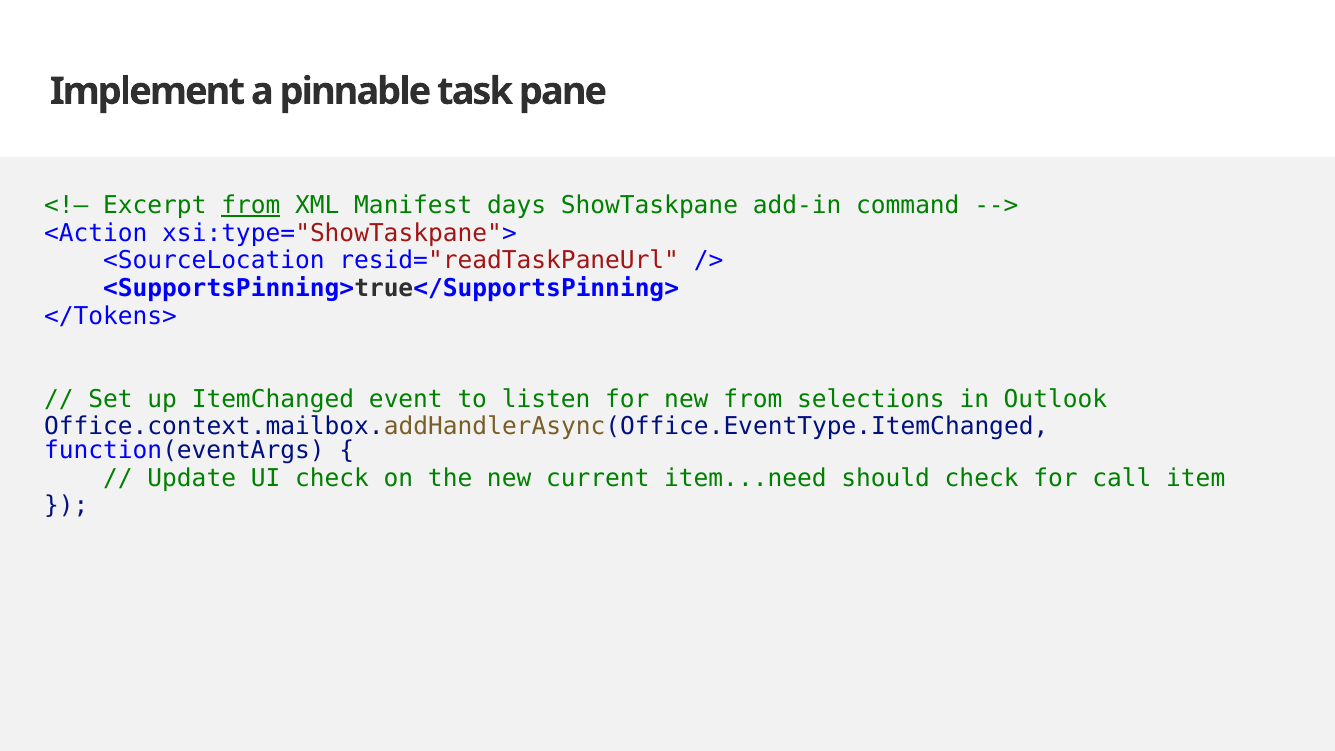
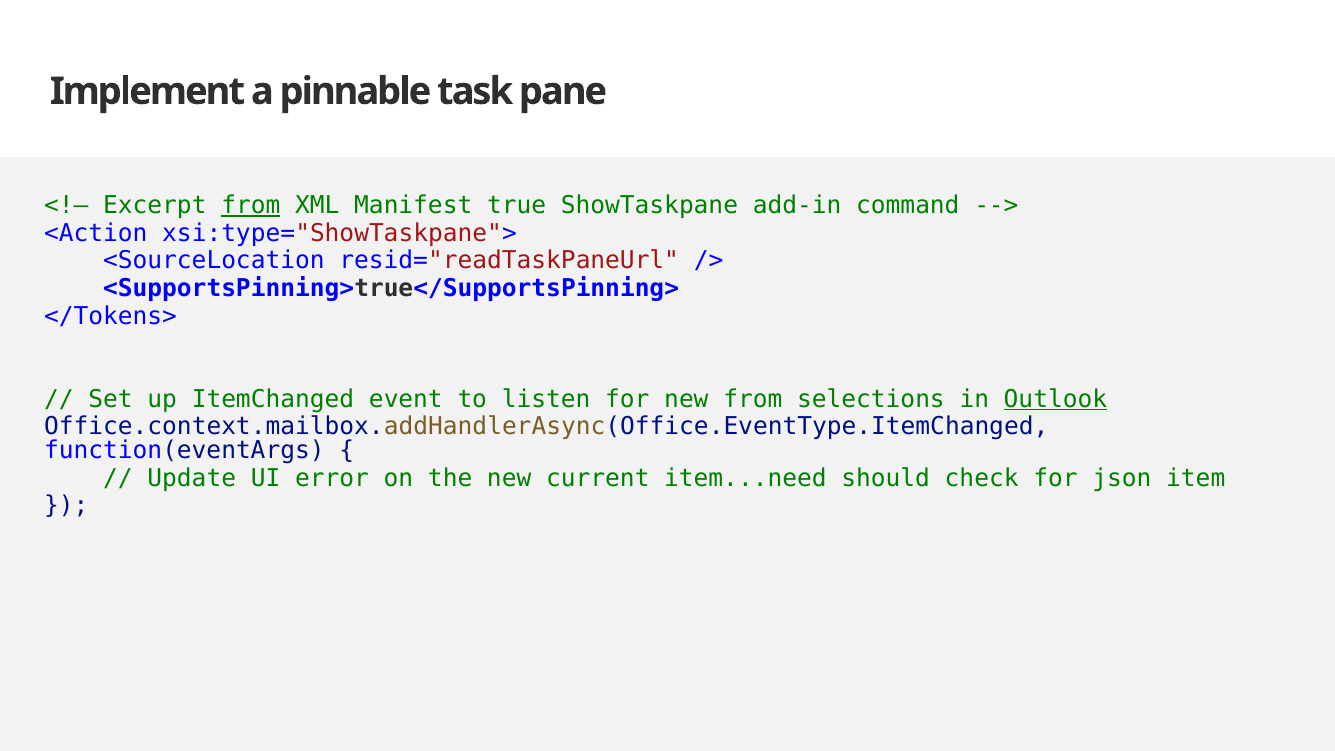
days: days -> true
Outlook underline: none -> present
UI check: check -> error
call: call -> json
